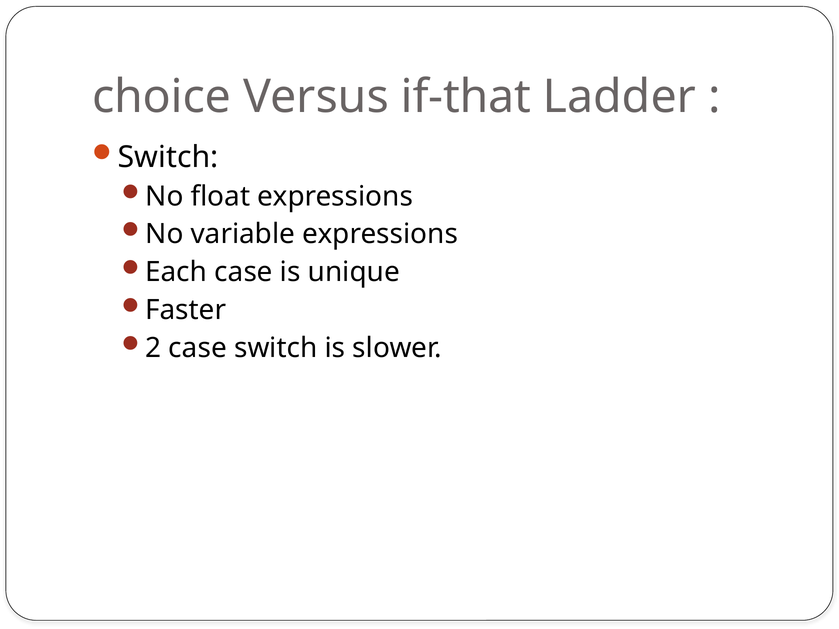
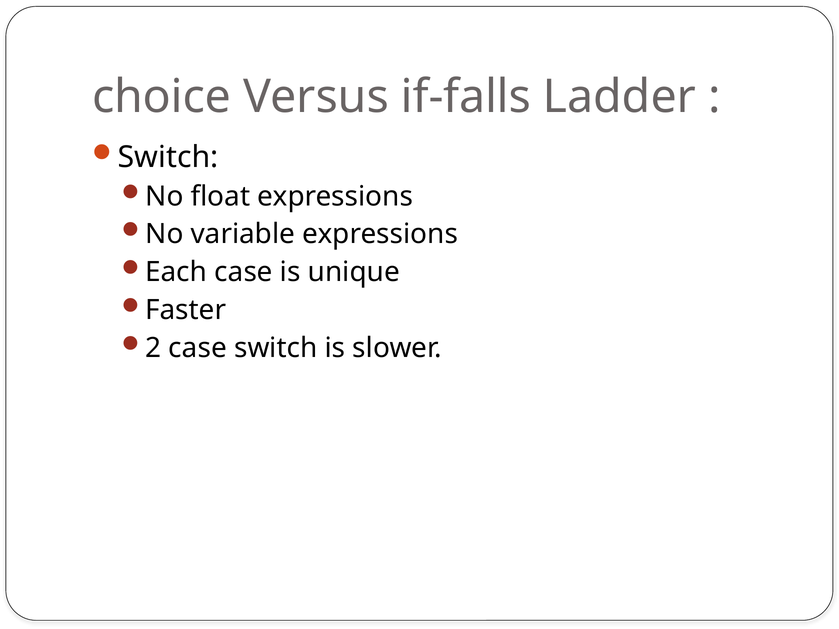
if-that: if-that -> if-falls
